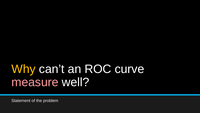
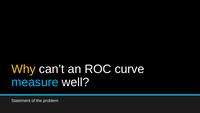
measure colour: pink -> light blue
